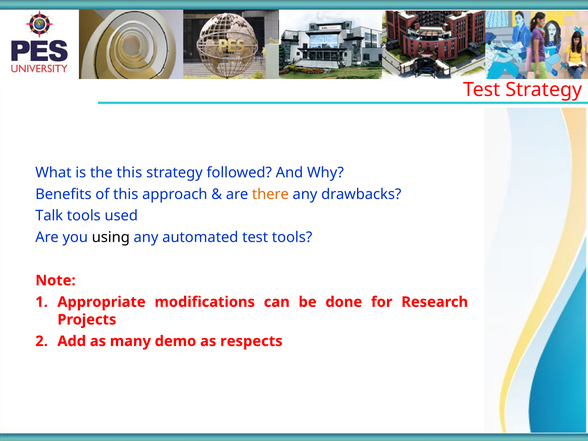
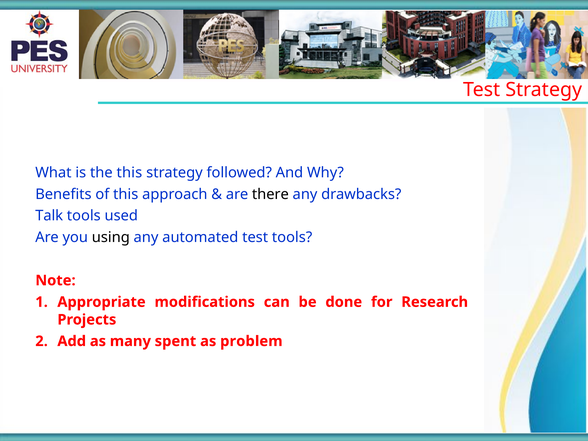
there colour: orange -> black
demo: demo -> spent
respects: respects -> problem
